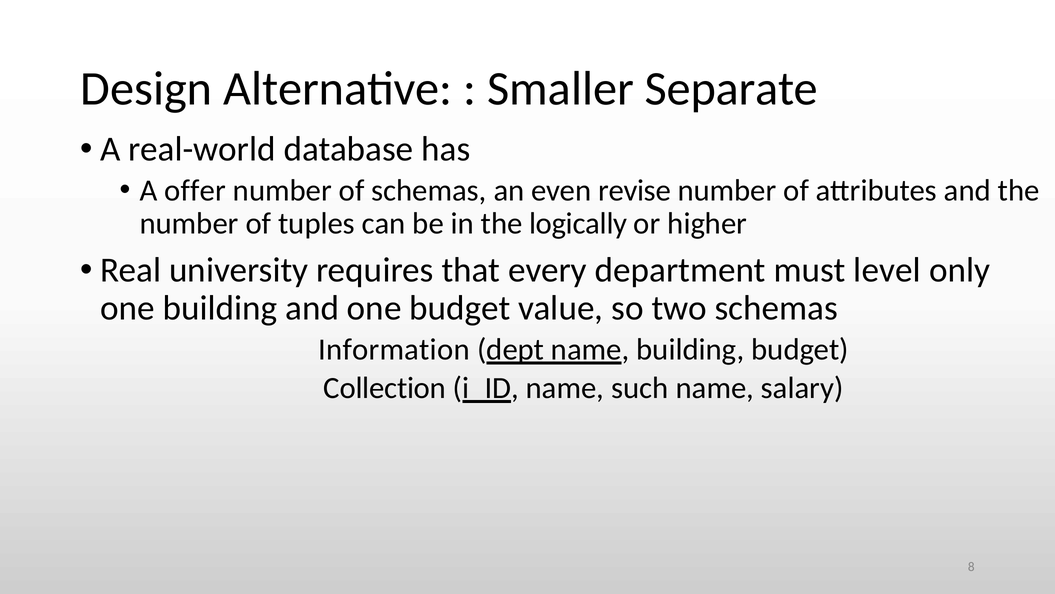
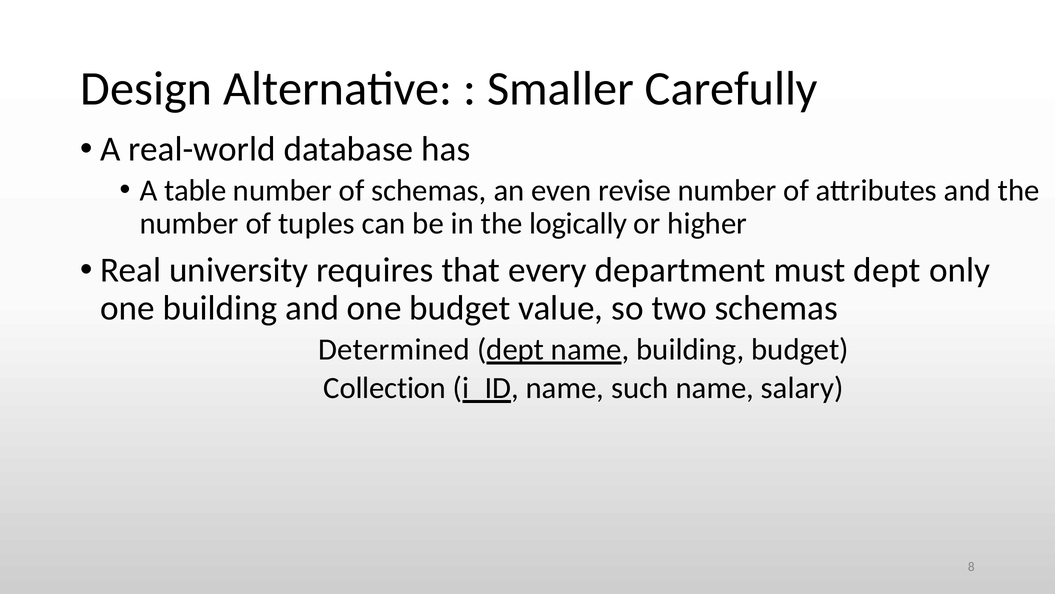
Separate: Separate -> Carefully
offer: offer -> table
must level: level -> dept
Information: Information -> Determined
